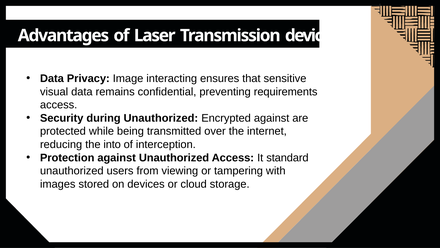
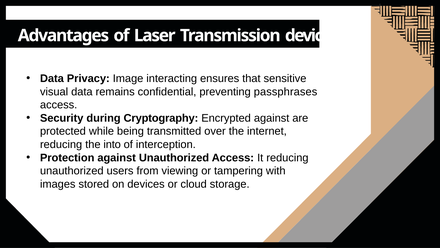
requirements: requirements -> passphrases
during Unauthorized: Unauthorized -> Cryptography
It standard: standard -> reducing
